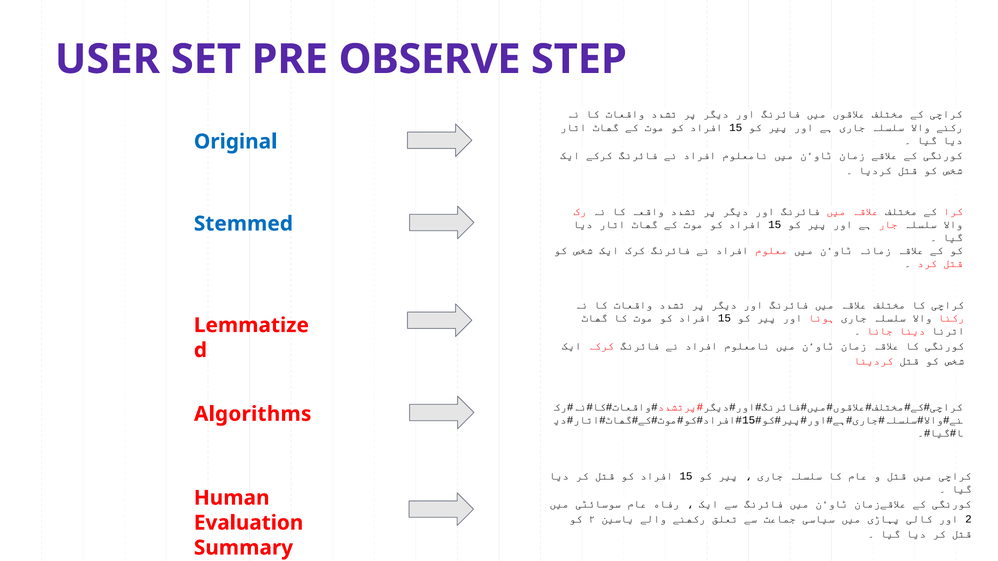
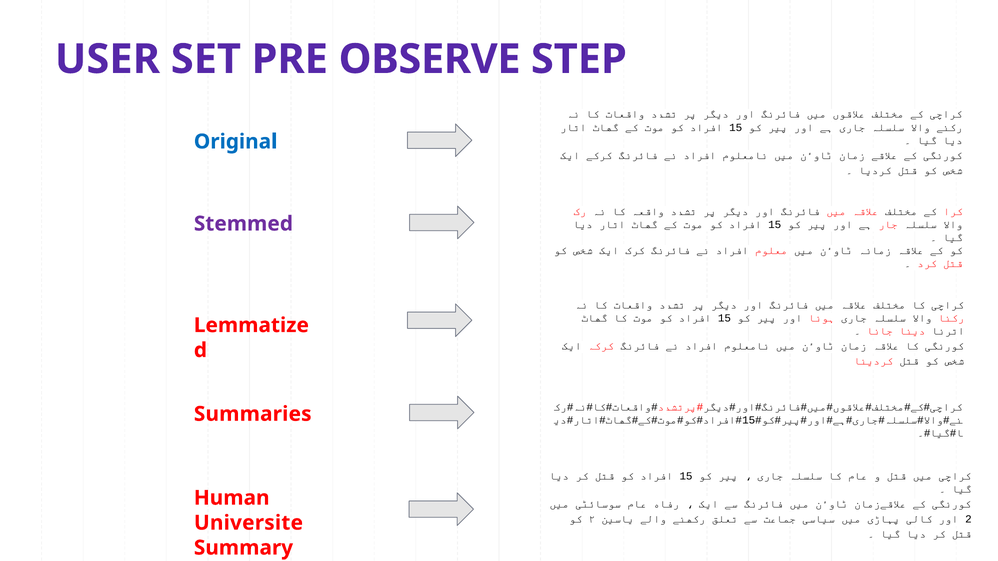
Stemmed colour: blue -> purple
Algorithms: Algorithms -> Summaries
Evaluation: Evaluation -> Universite
